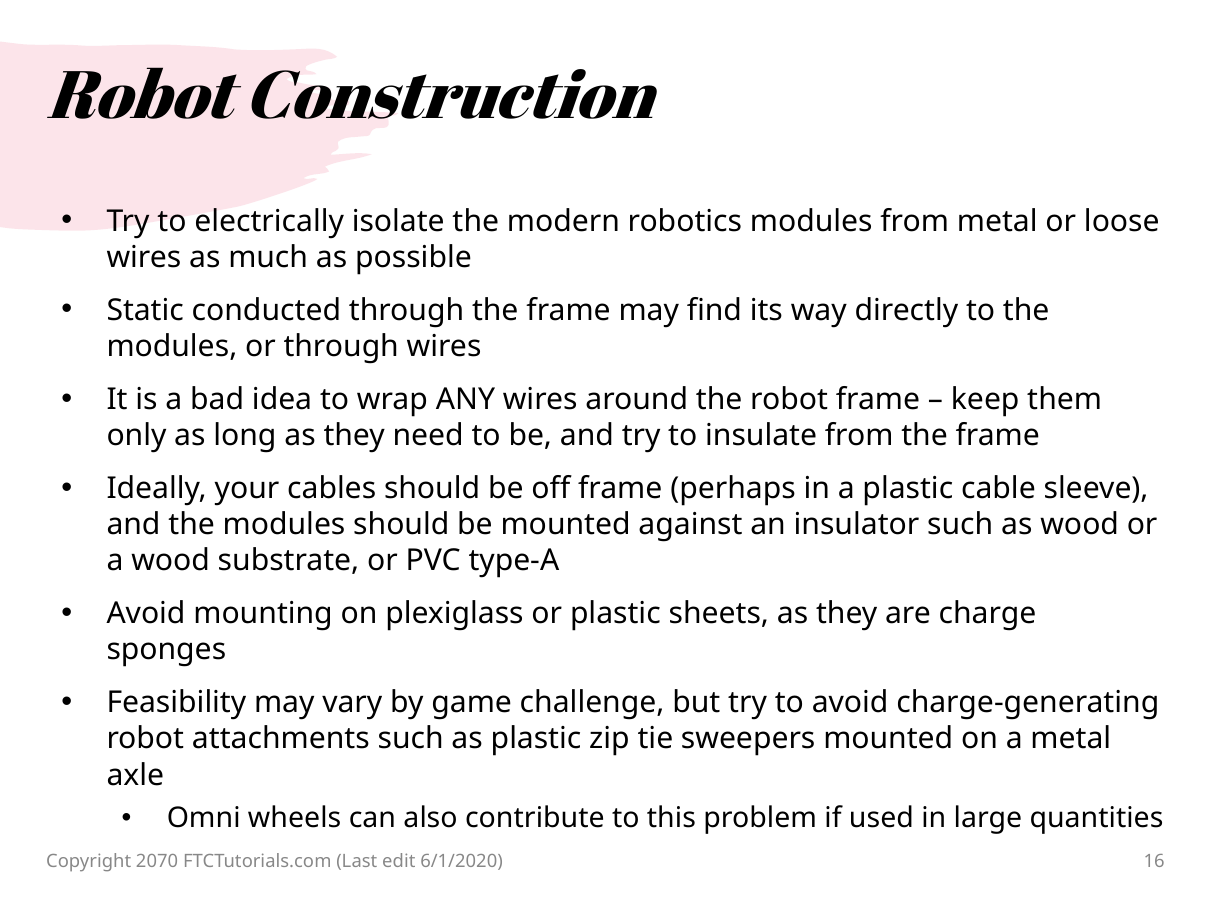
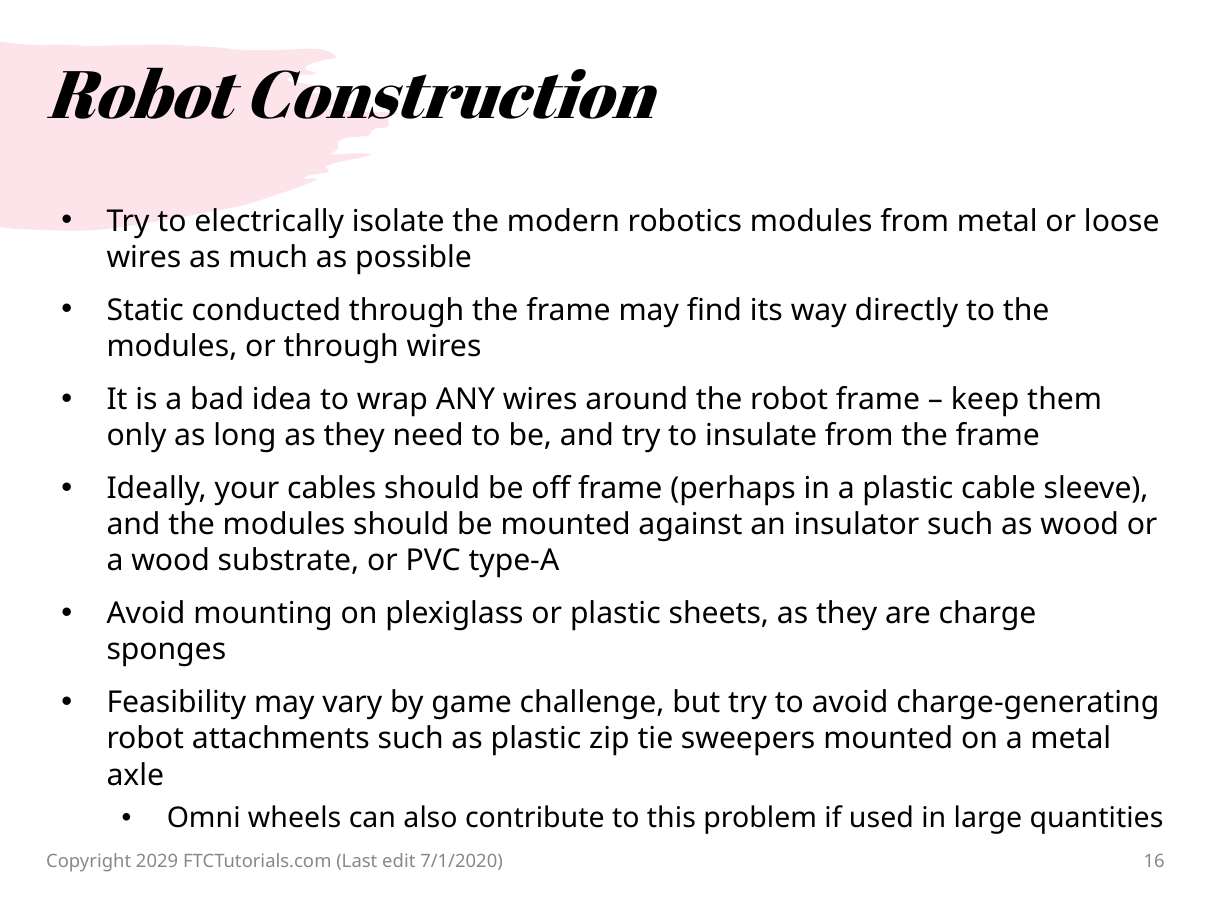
2070: 2070 -> 2029
6/1/2020: 6/1/2020 -> 7/1/2020
